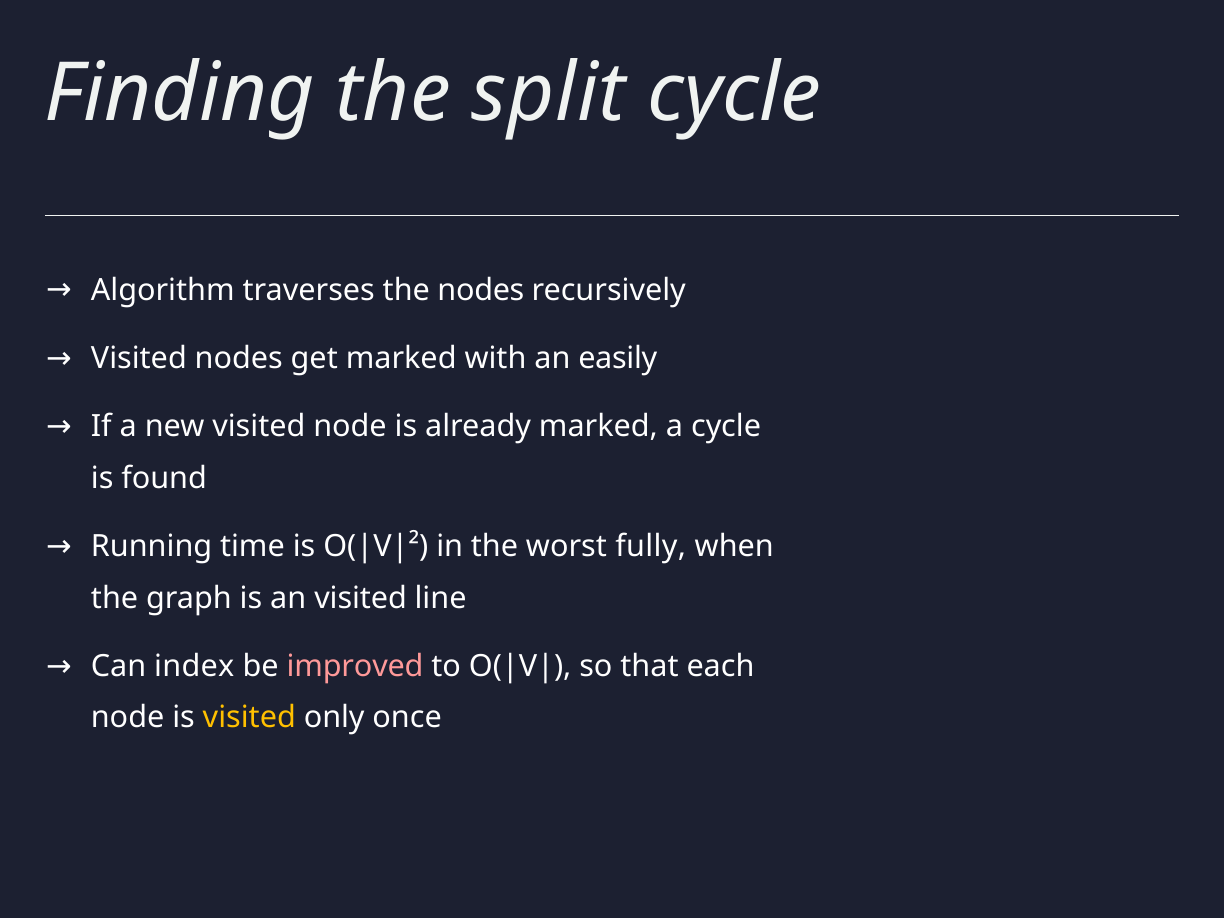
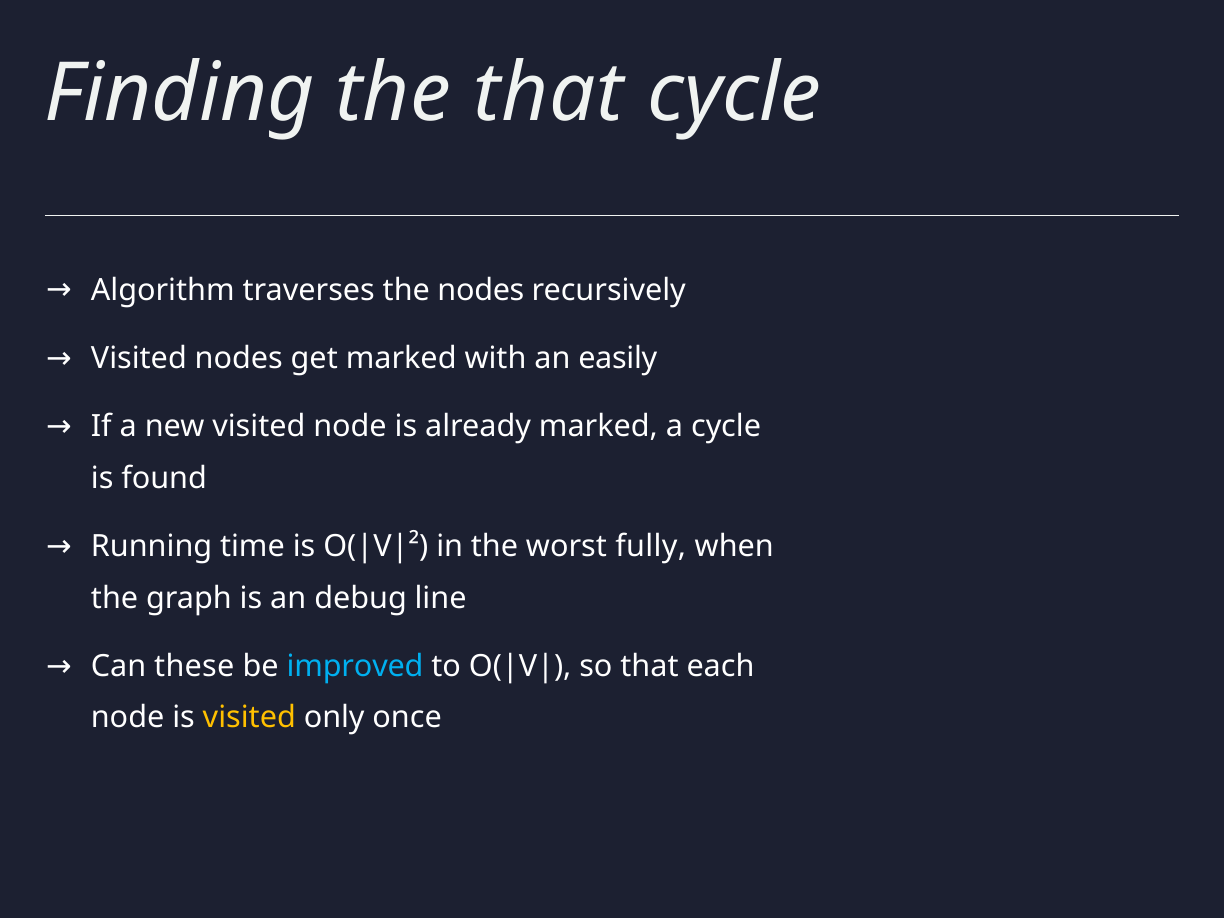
the split: split -> that
an visited: visited -> debug
index: index -> these
improved colour: pink -> light blue
